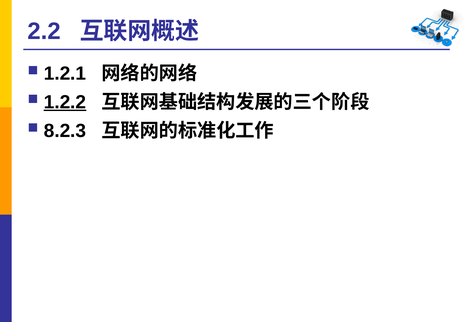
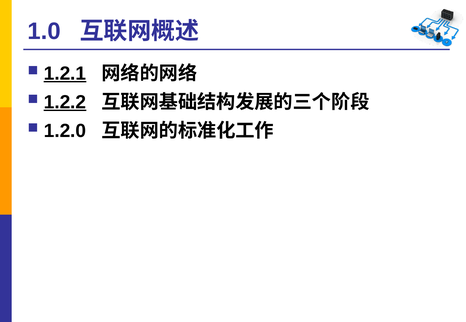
2.2: 2.2 -> 1.0
1.2.1 underline: none -> present
8.2.3: 8.2.3 -> 1.2.0
